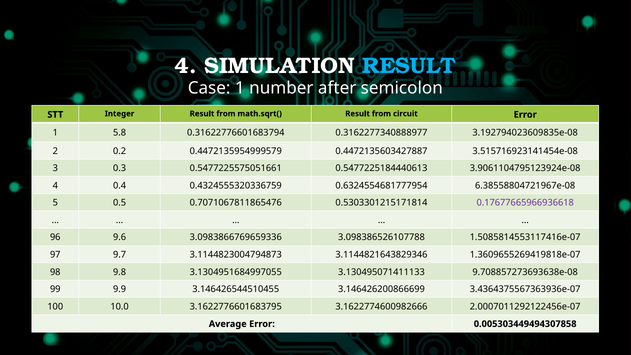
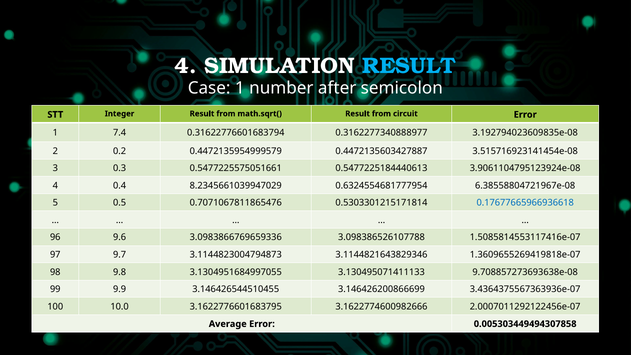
5.8: 5.8 -> 7.4
0.4324555320336759: 0.4324555320336759 -> 8.2345661039947029
0.17677665966936618 colour: purple -> blue
